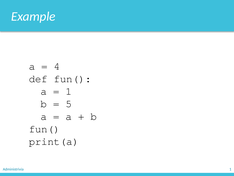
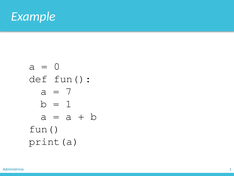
4: 4 -> 0
1 at (69, 91): 1 -> 7
5 at (69, 104): 5 -> 1
